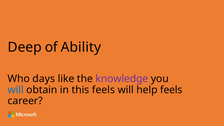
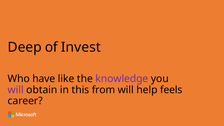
Ability: Ability -> Invest
days: days -> have
will at (16, 90) colour: blue -> purple
this feels: feels -> from
